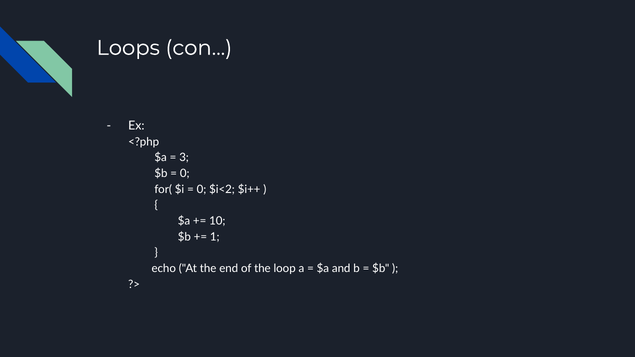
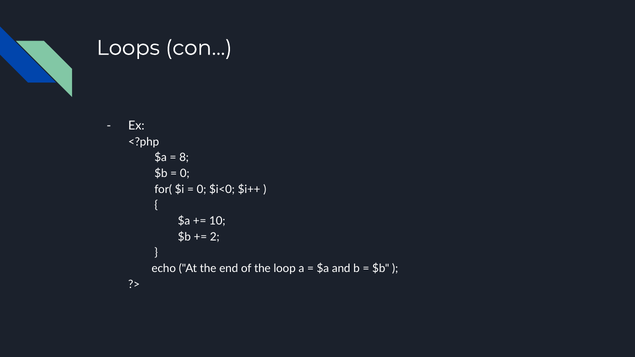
3: 3 -> 8
$i<2: $i<2 -> $i<0
1: 1 -> 2
